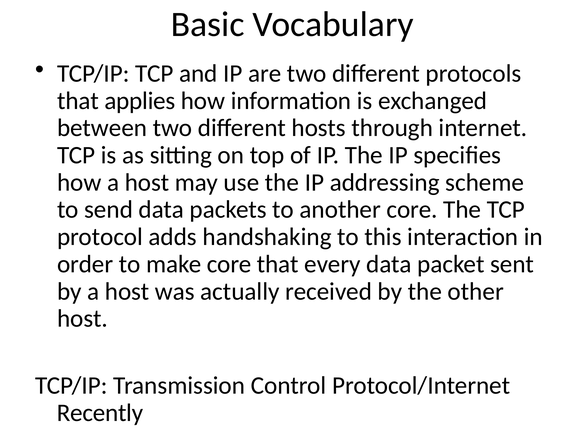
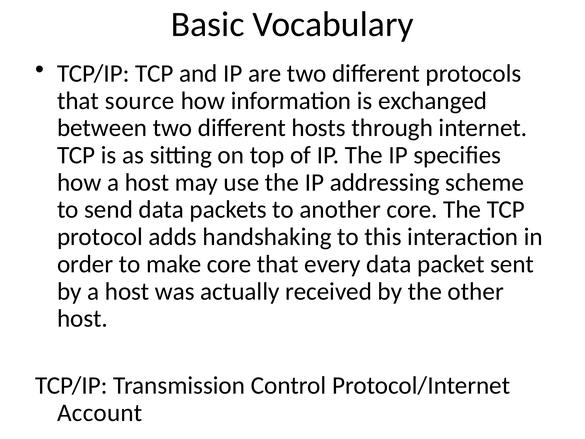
applies: applies -> source
Recently: Recently -> Account
